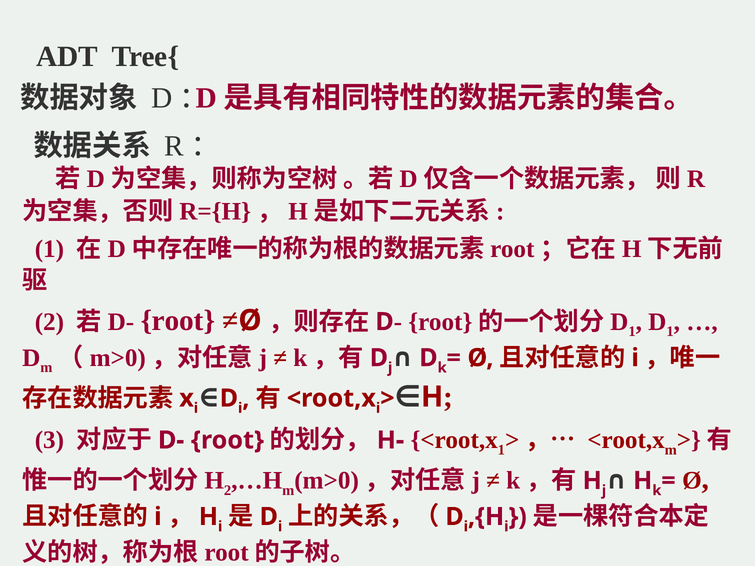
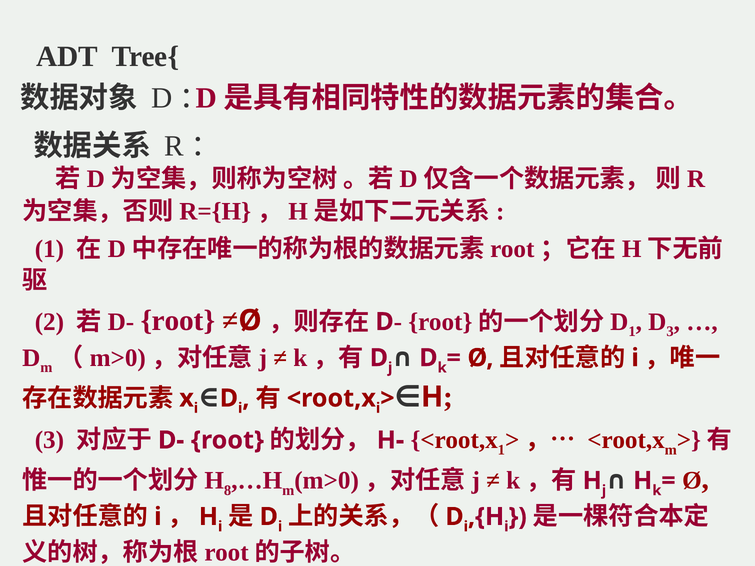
1 at (670, 332): 1 -> 3
2 at (228, 491): 2 -> 8
